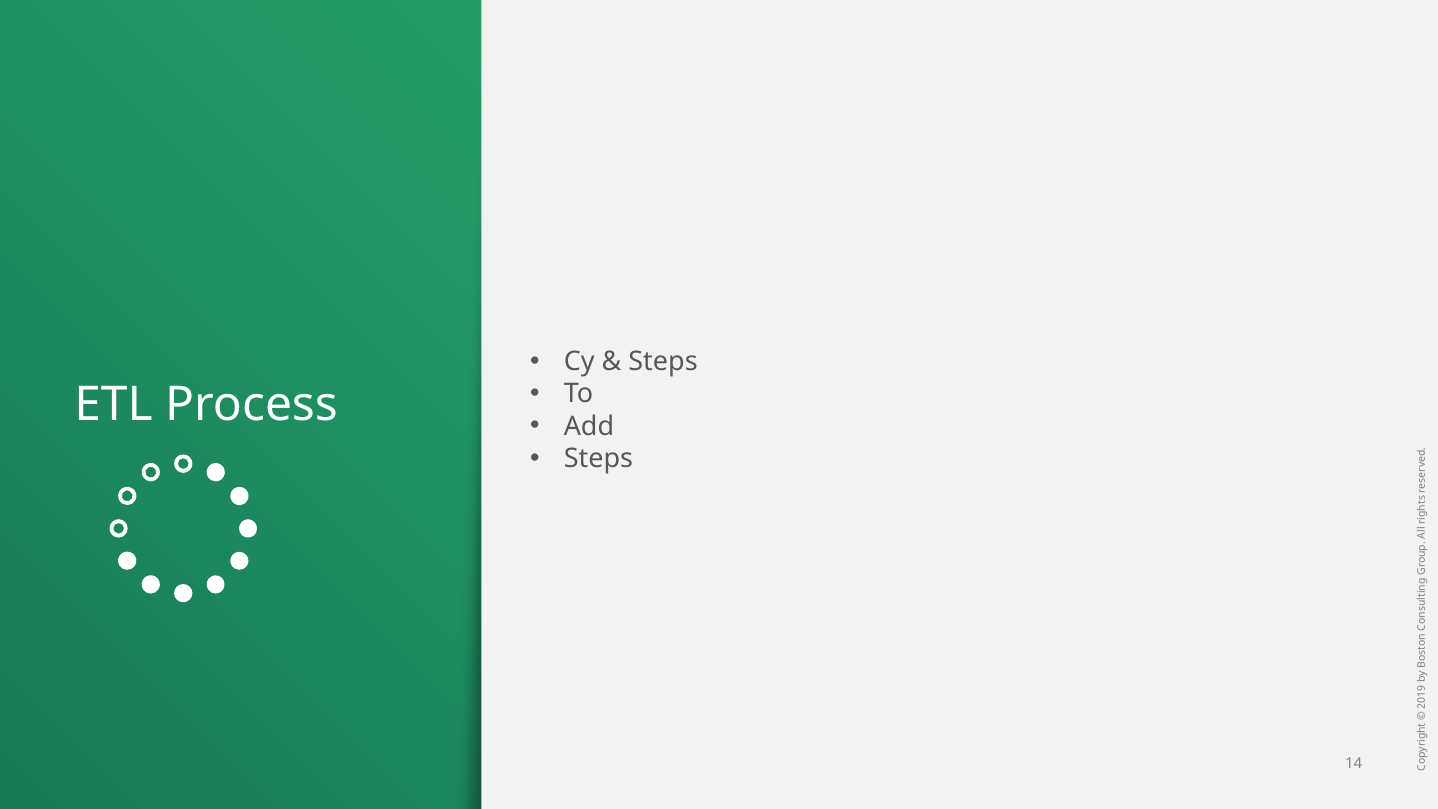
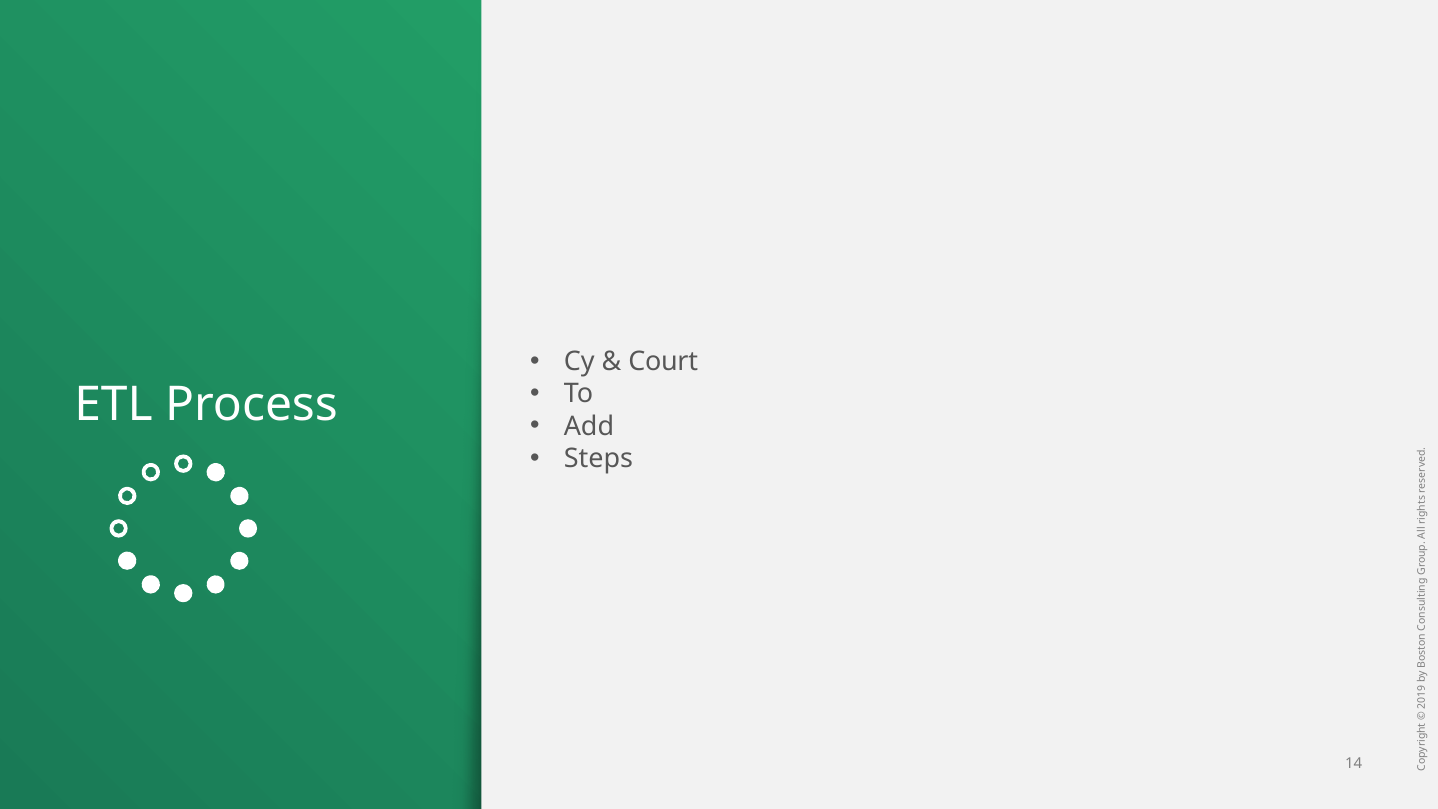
Steps at (663, 362): Steps -> Court
